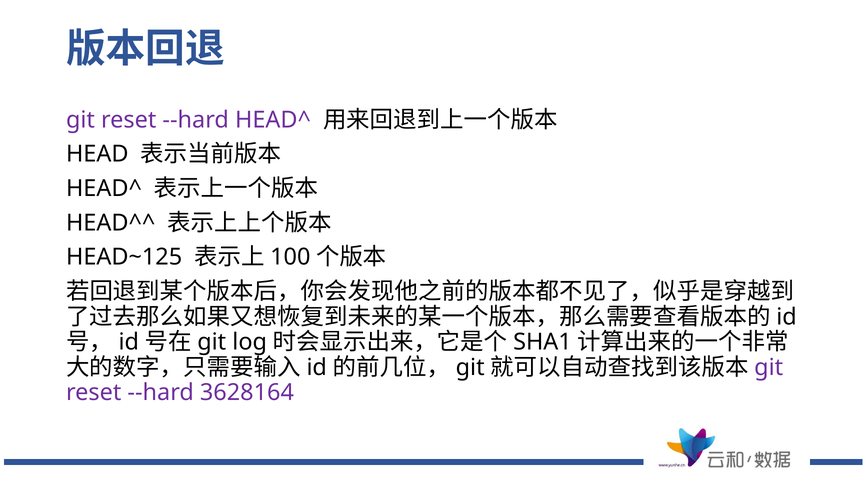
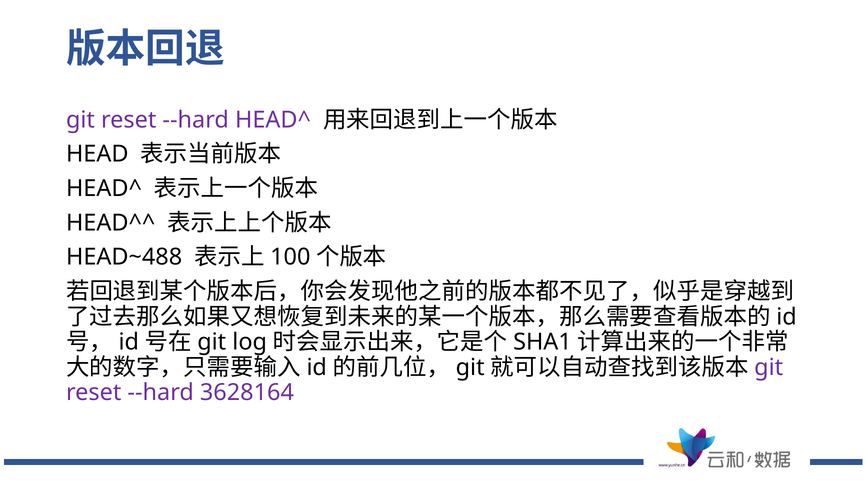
HEAD~125: HEAD~125 -> HEAD~488
